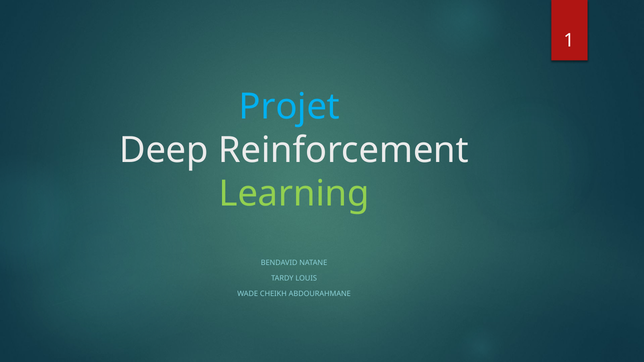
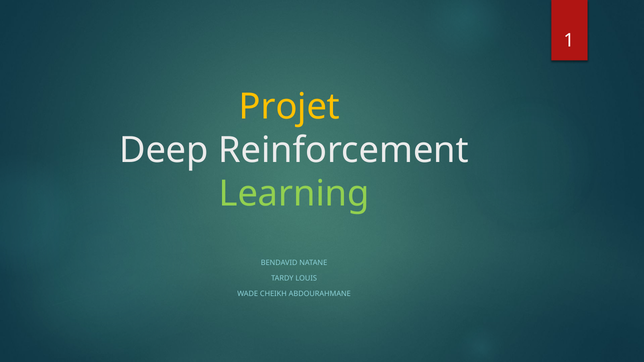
Projet colour: light blue -> yellow
